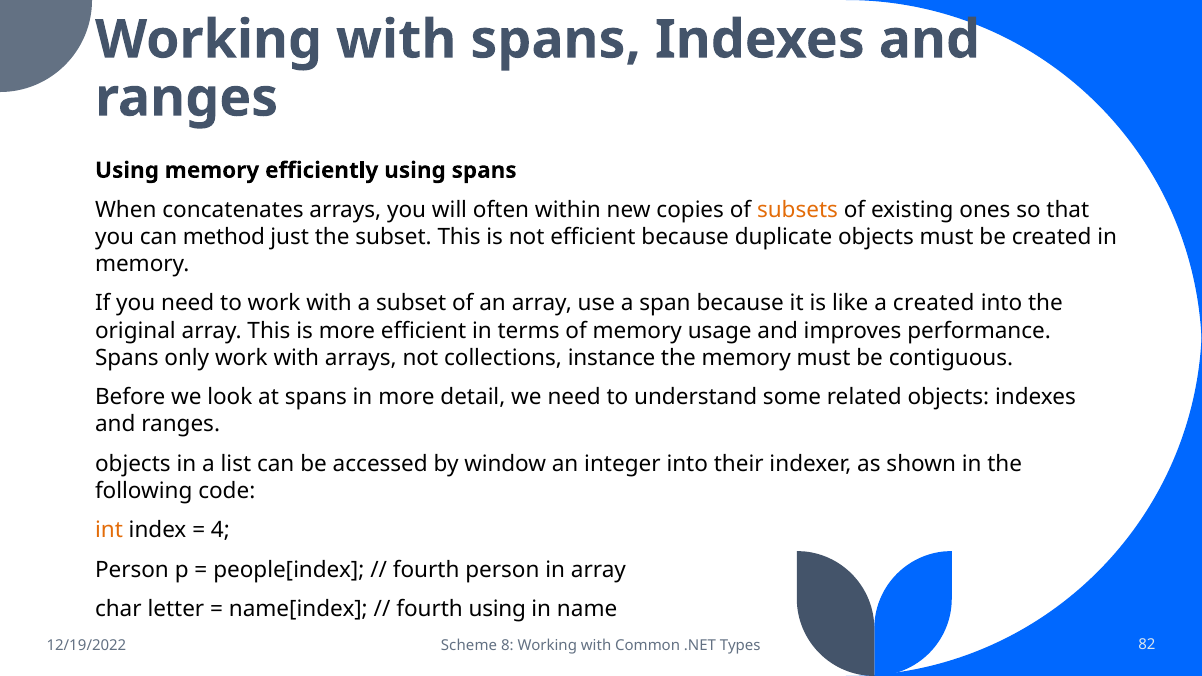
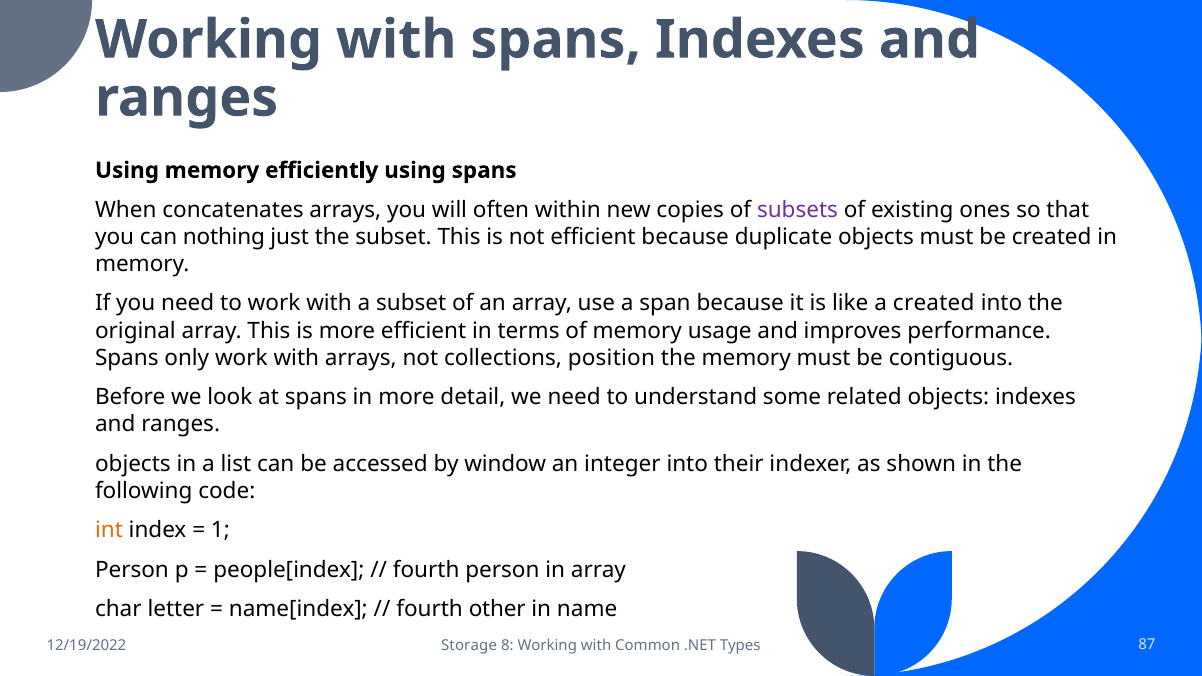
subsets colour: orange -> purple
method: method -> nothing
instance: instance -> position
4: 4 -> 1
fourth using: using -> other
Scheme: Scheme -> Storage
82: 82 -> 87
